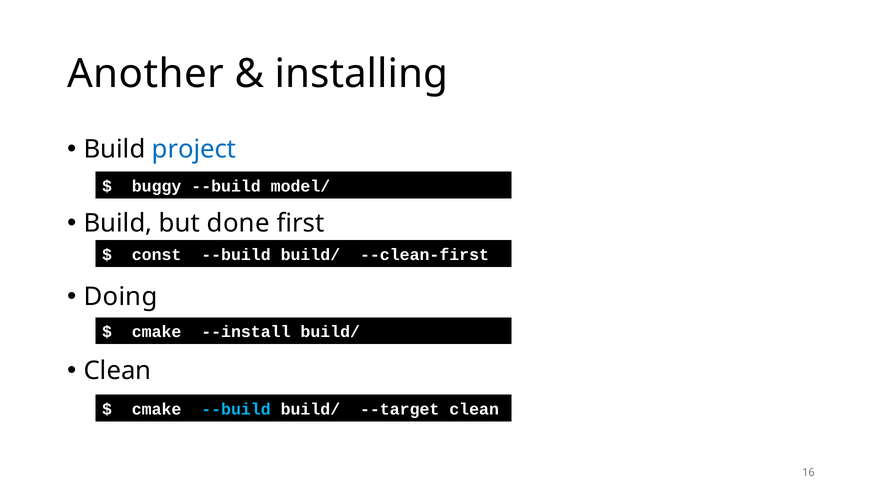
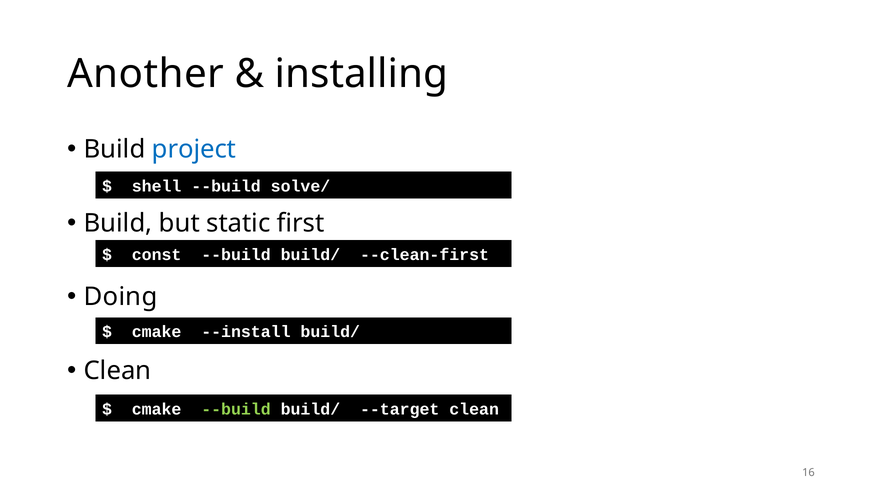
buggy: buggy -> shell
model/: model/ -> solve/
done: done -> static
--build at (236, 409) colour: light blue -> light green
